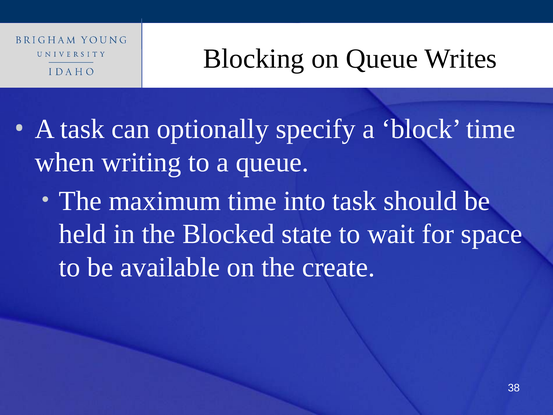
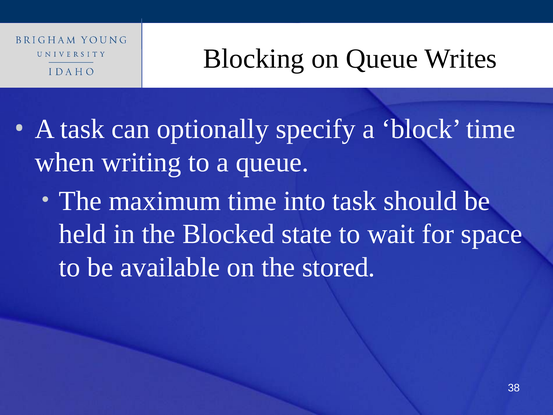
create: create -> stored
